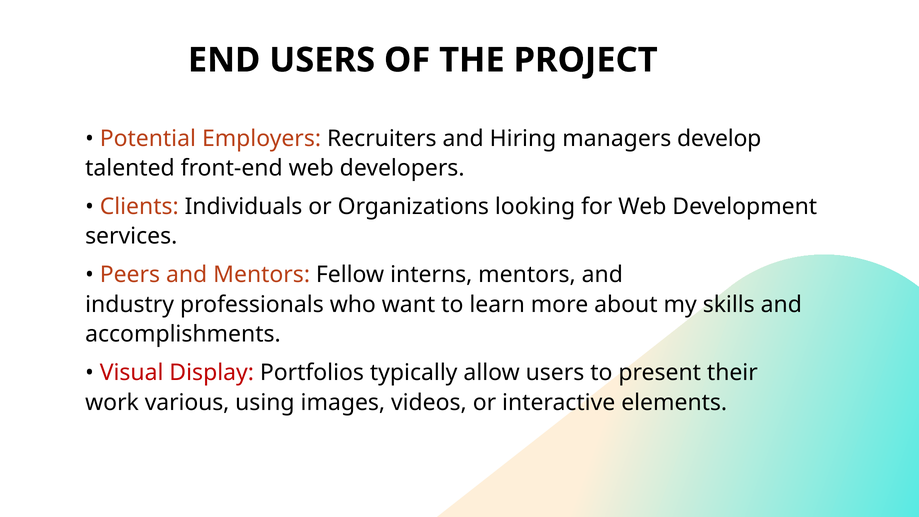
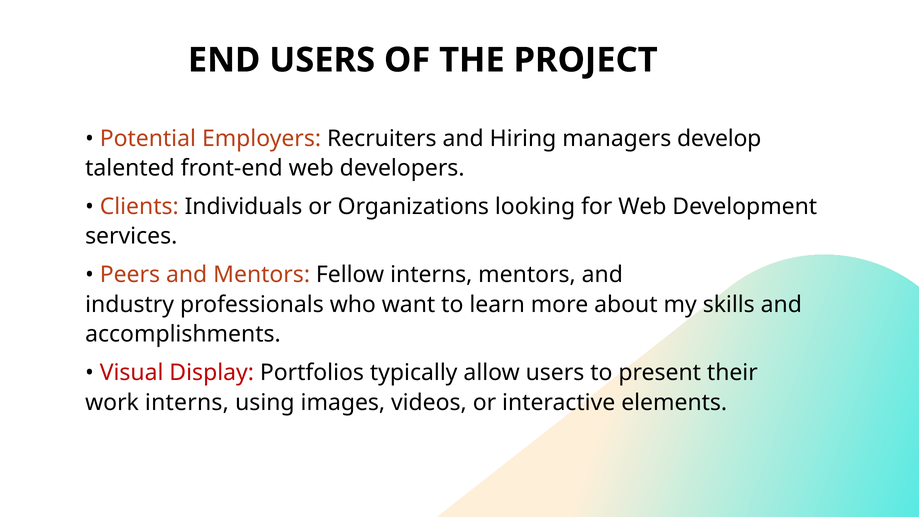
work various: various -> interns
